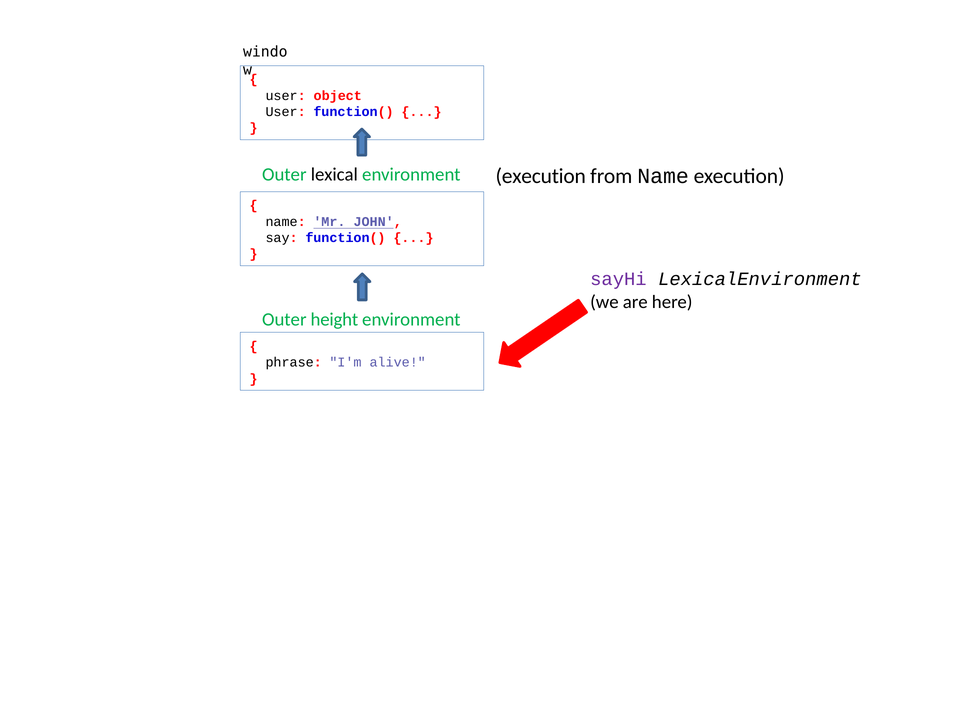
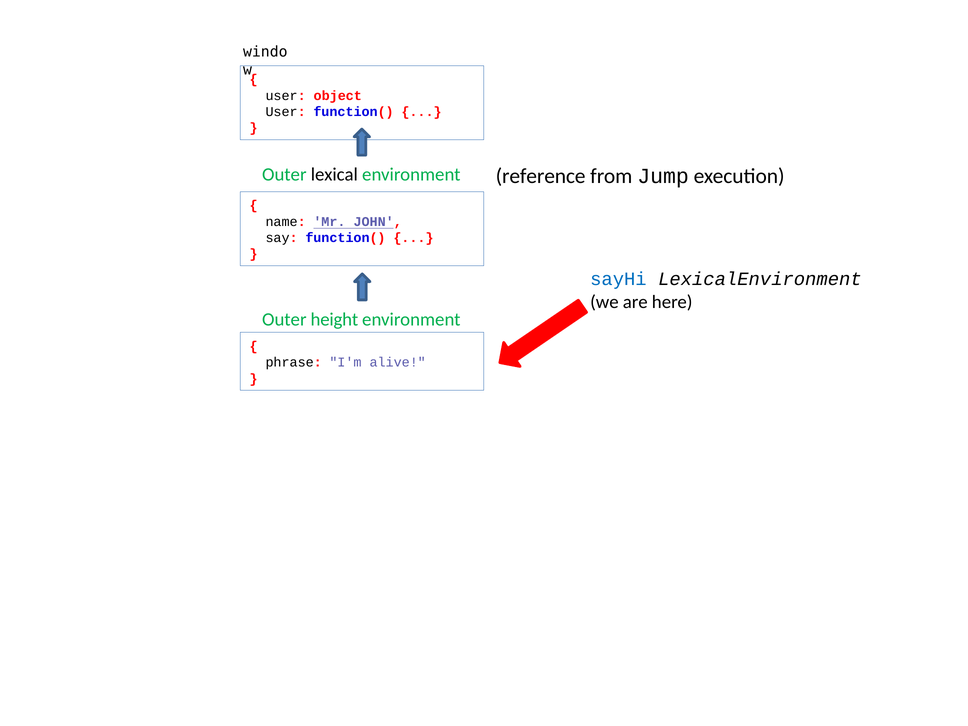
execution at (541, 176): execution -> reference
from Name: Name -> Jump
sayHi colour: purple -> blue
